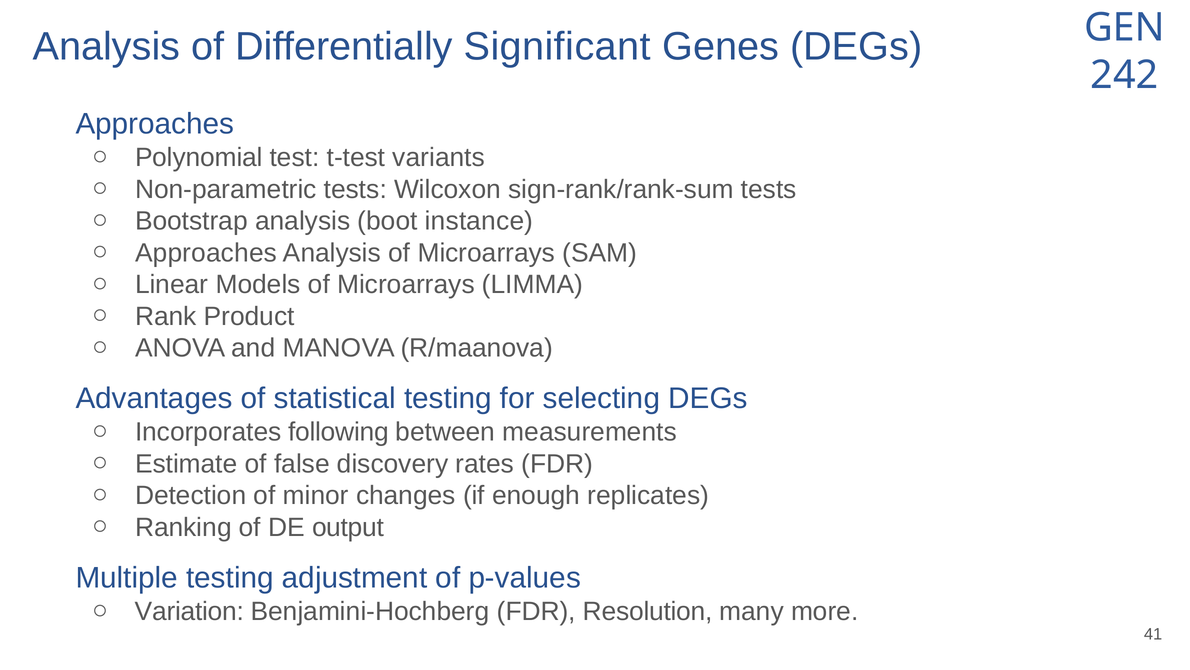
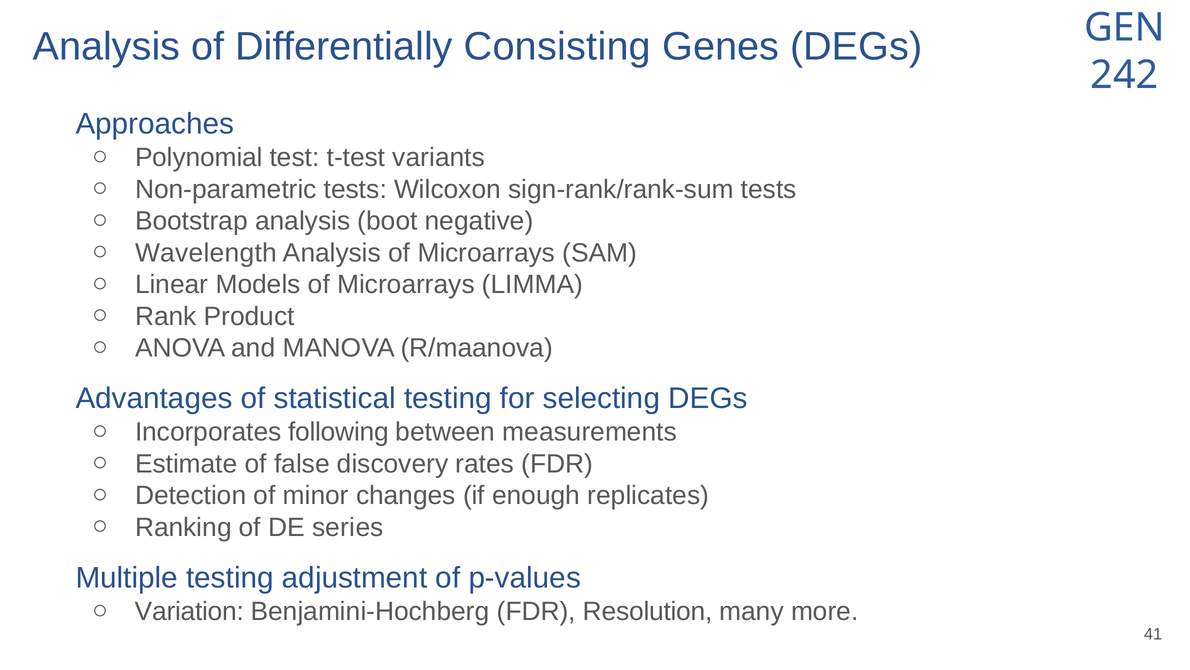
Significant: Significant -> Consisting
instance: instance -> negative
Approaches at (206, 253): Approaches -> Wavelength
output: output -> series
